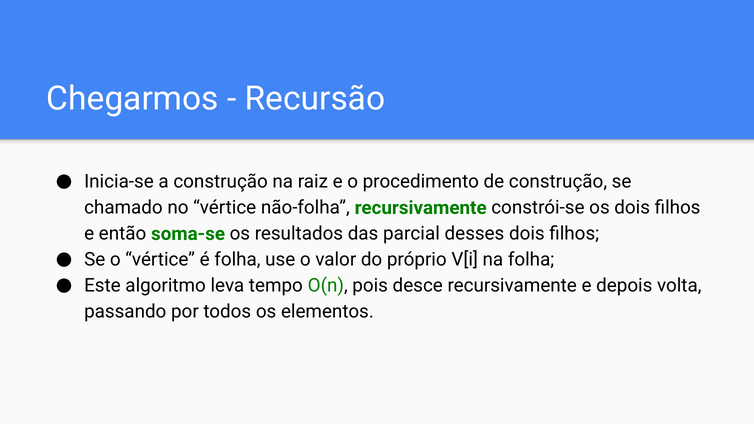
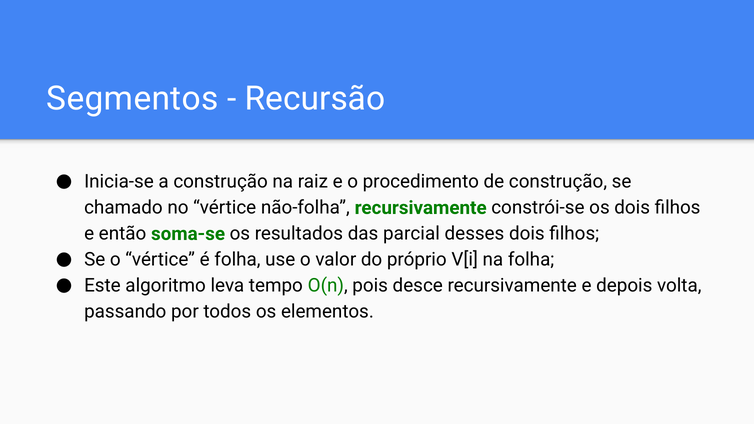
Chegarmos: Chegarmos -> Segmentos
